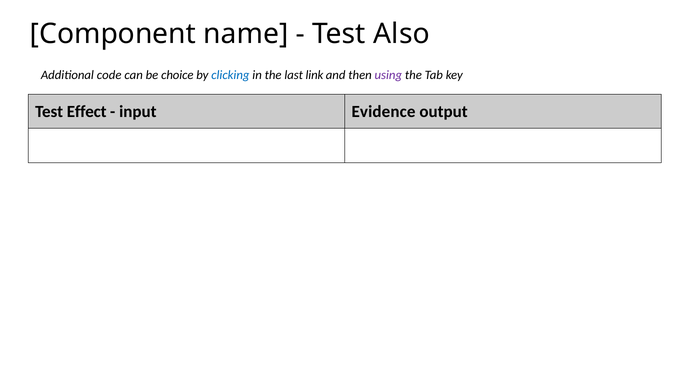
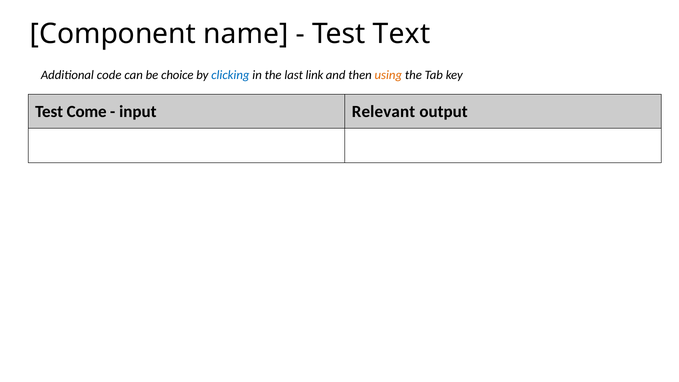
Also: Also -> Text
using colour: purple -> orange
Effect: Effect -> Come
Evidence: Evidence -> Relevant
